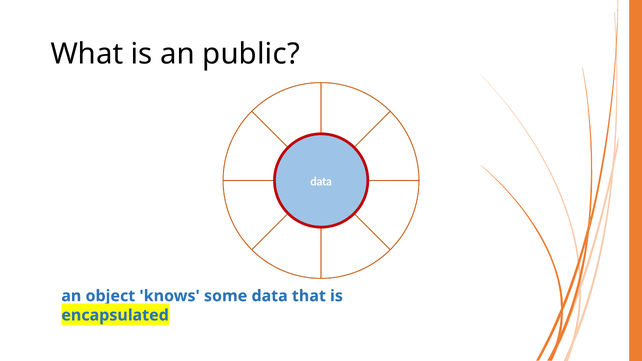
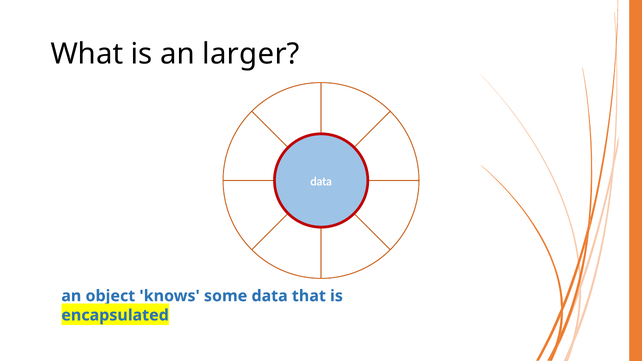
public: public -> larger
